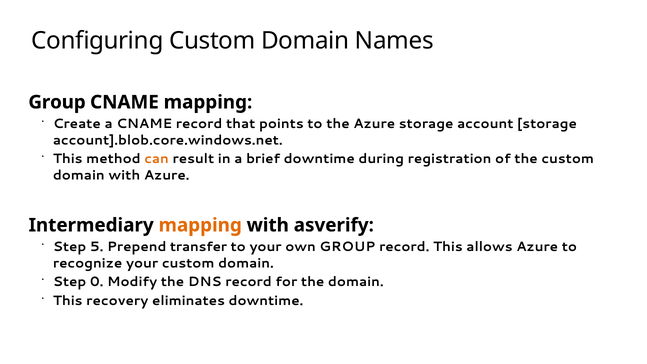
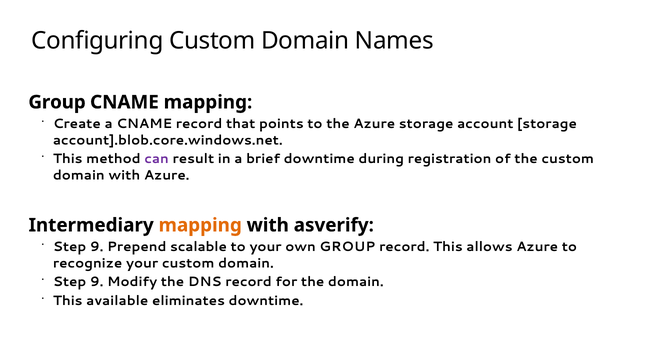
can colour: orange -> purple
5 at (97, 247): 5 -> 9
transfer: transfer -> scalable
0 at (97, 282): 0 -> 9
recovery: recovery -> available
